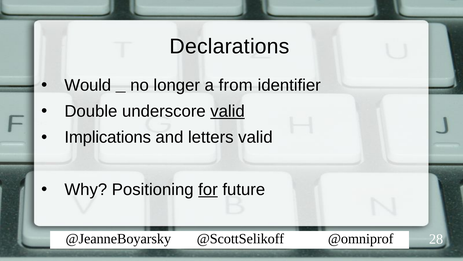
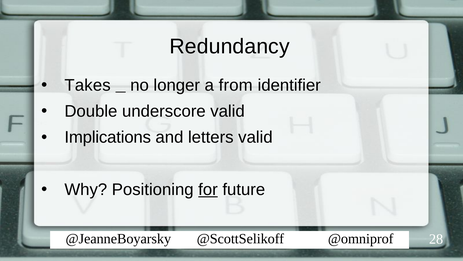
Declarations: Declarations -> Redundancy
Would: Would -> Takes
valid at (228, 111) underline: present -> none
